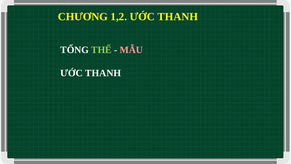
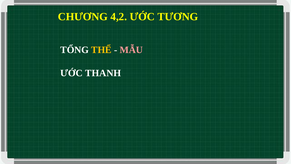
1,2: 1,2 -> 4,2
THANH at (178, 17): THANH -> TƯƠNG
THỂ colour: light green -> yellow
